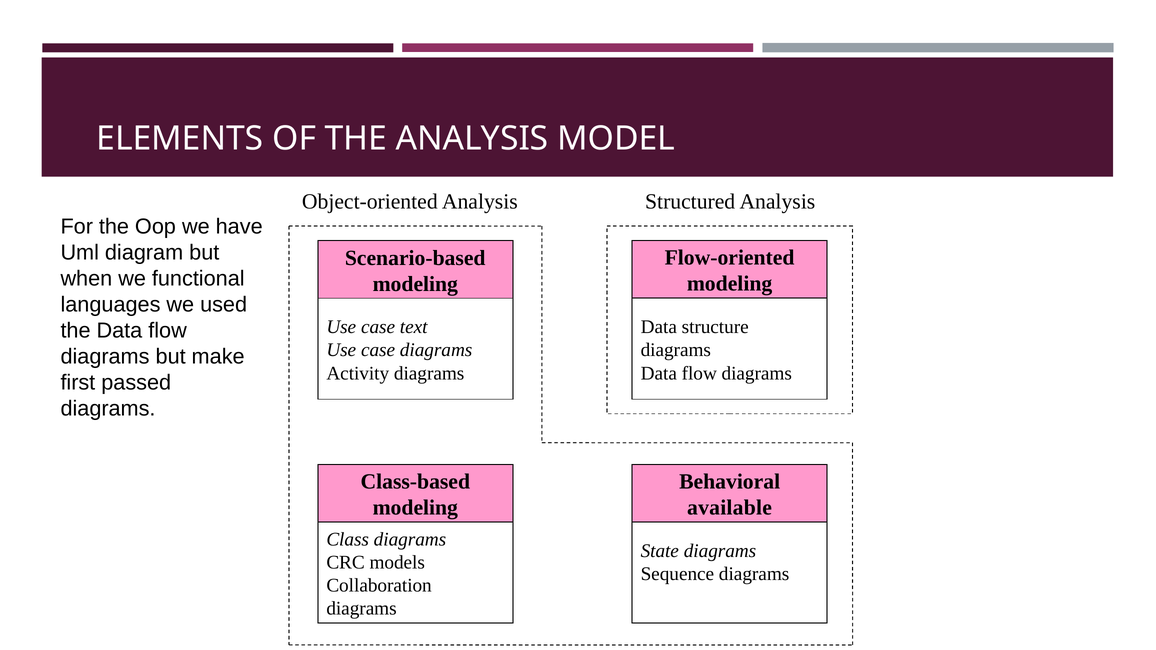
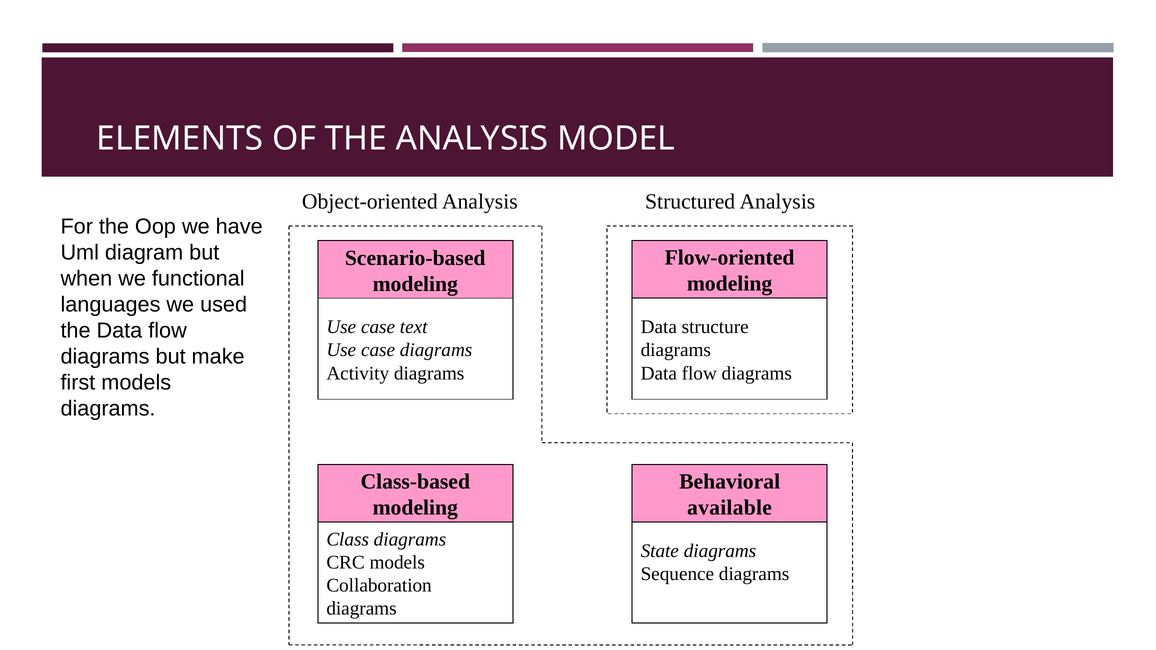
first passed: passed -> models
